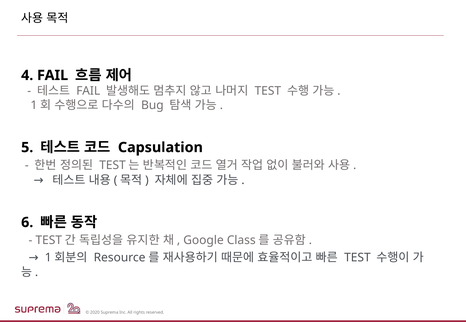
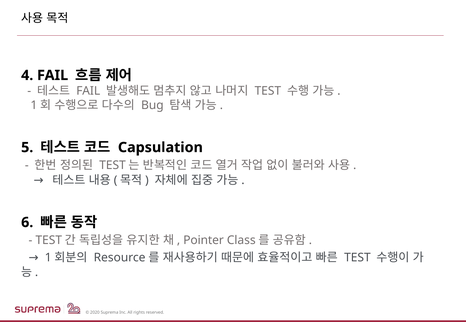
Google: Google -> Pointer
